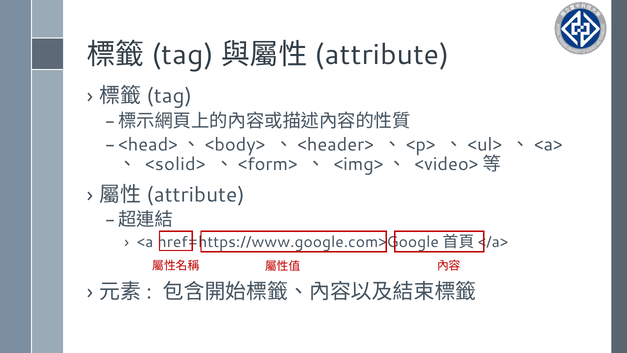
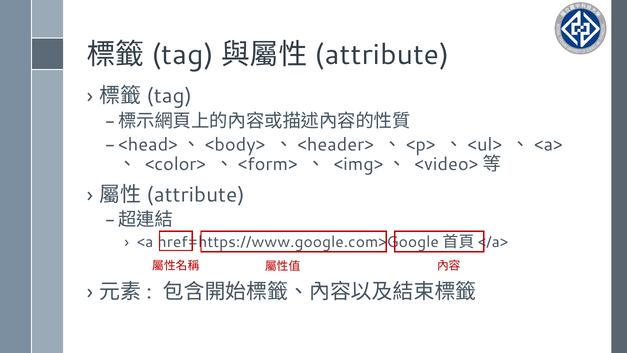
<solid>: <solid> -> <color>
